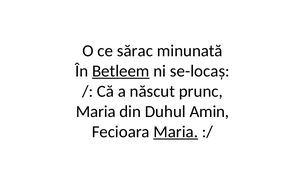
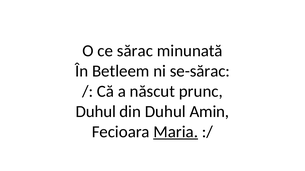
Betleem underline: present -> none
se-locaș: se-locaș -> se-sărac
Maria at (96, 112): Maria -> Duhul
